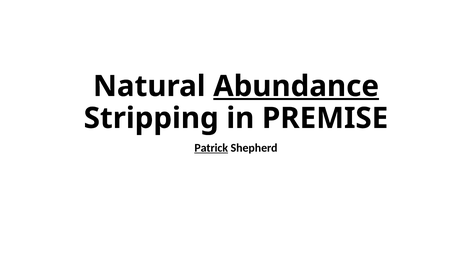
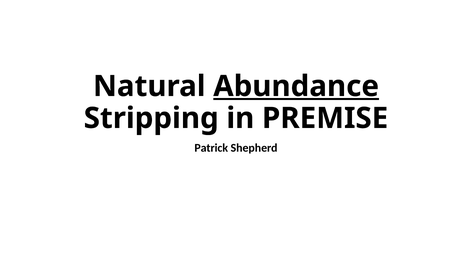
Patrick underline: present -> none
